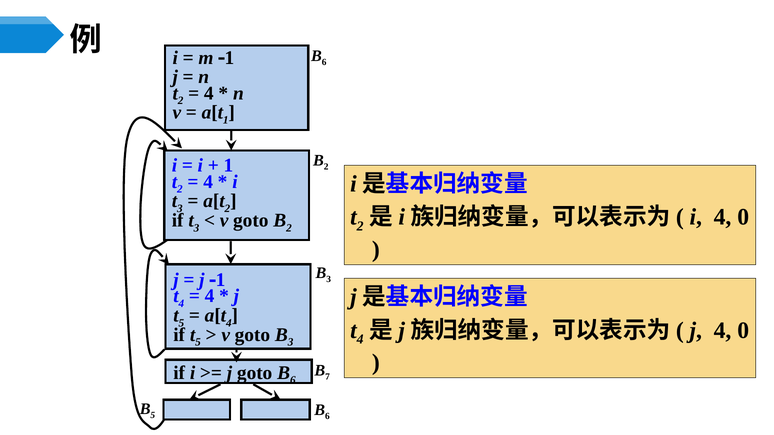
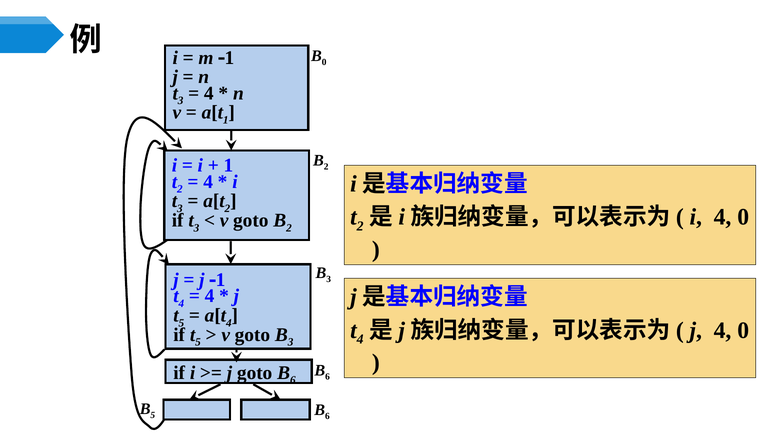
6 at (324, 62): 6 -> 0
2 at (181, 101): 2 -> 3
7 at (328, 377): 7 -> 6
